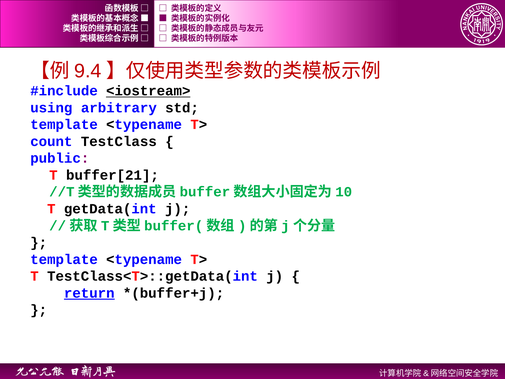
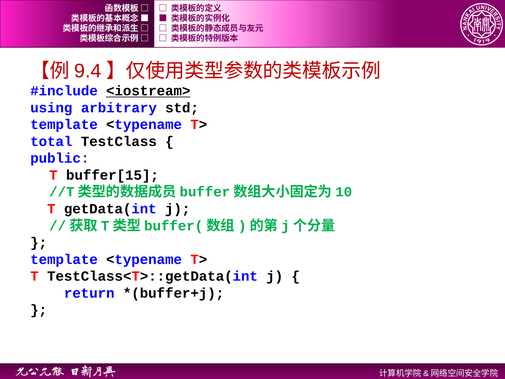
count: count -> total
buffer[21: buffer[21 -> buffer[15
return underline: present -> none
